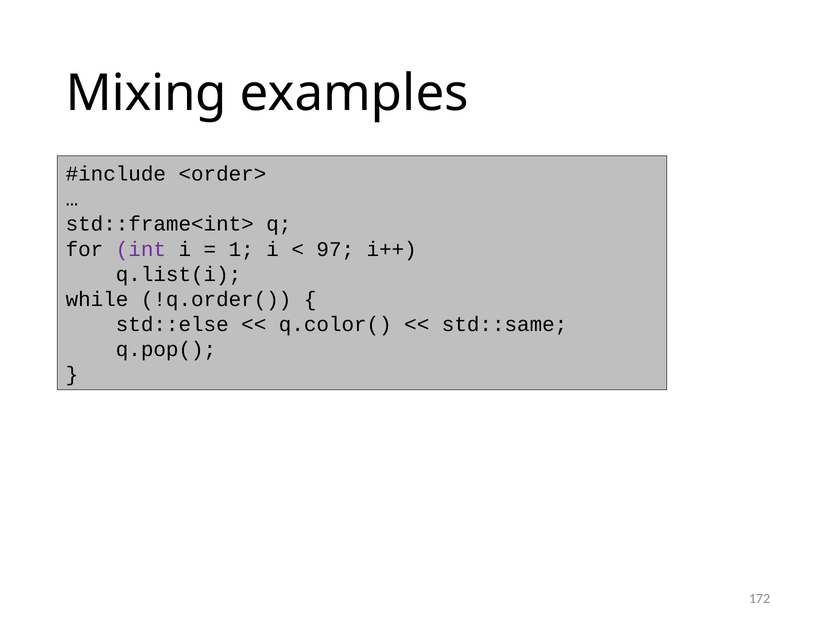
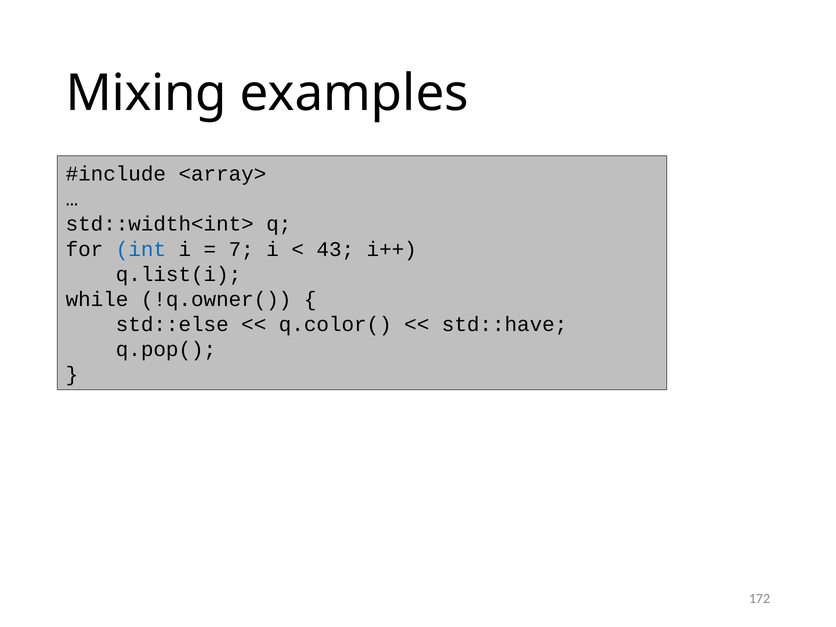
<order>: <order> -> <array>
std::frame<int>: std::frame<int> -> std::width<int>
int colour: purple -> blue
1: 1 -> 7
97: 97 -> 43
!q.order(: !q.order( -> !q.owner(
std::same: std::same -> std::have
